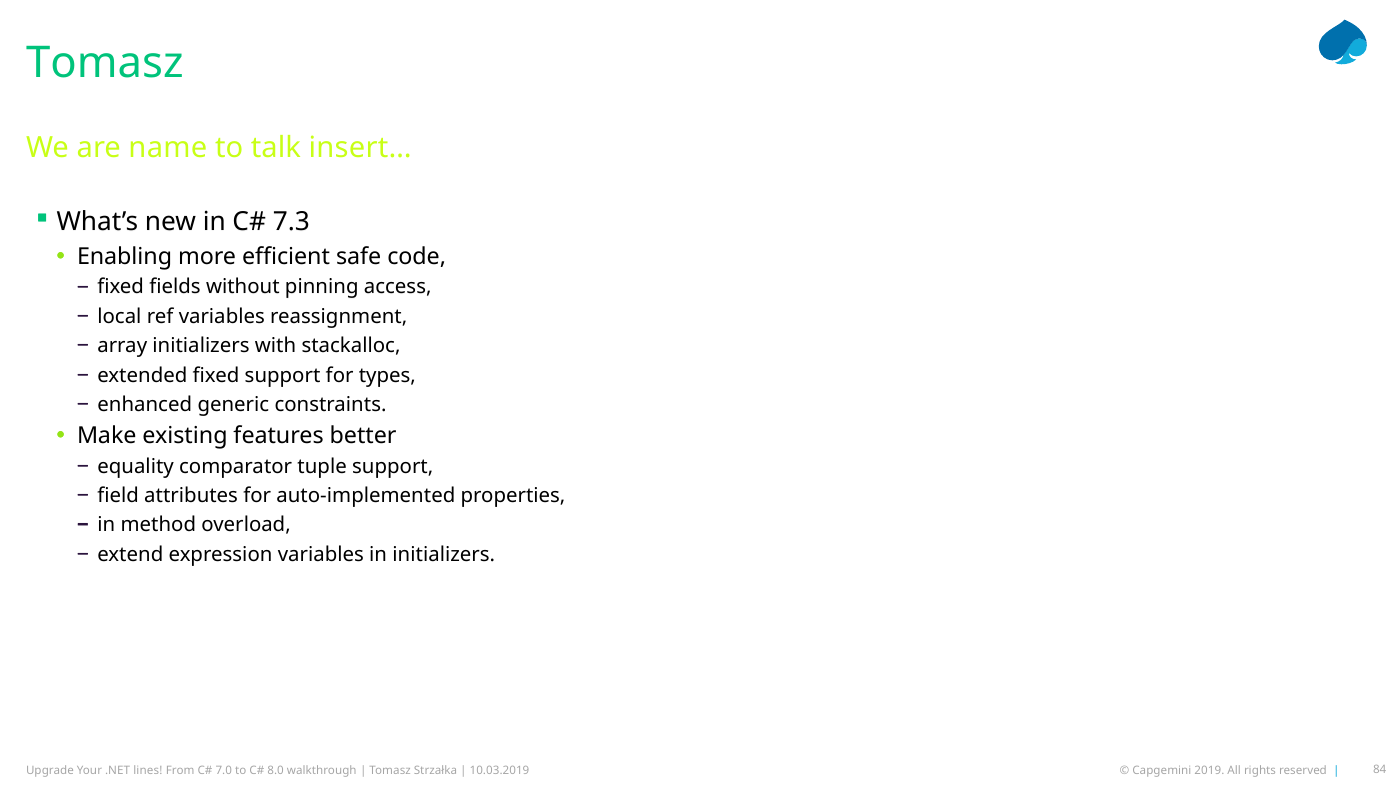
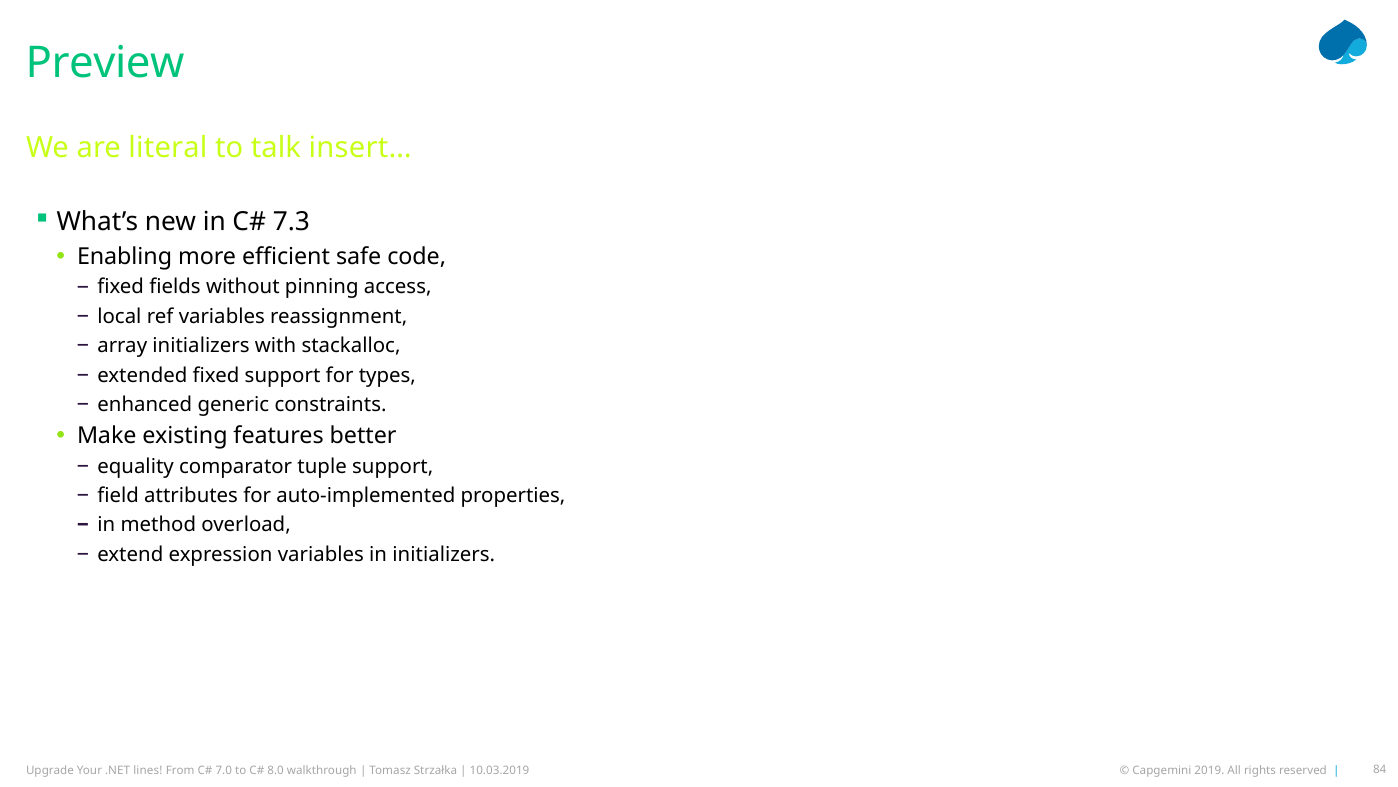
Tomasz at (105, 63): Tomasz -> Preview
name: name -> literal
